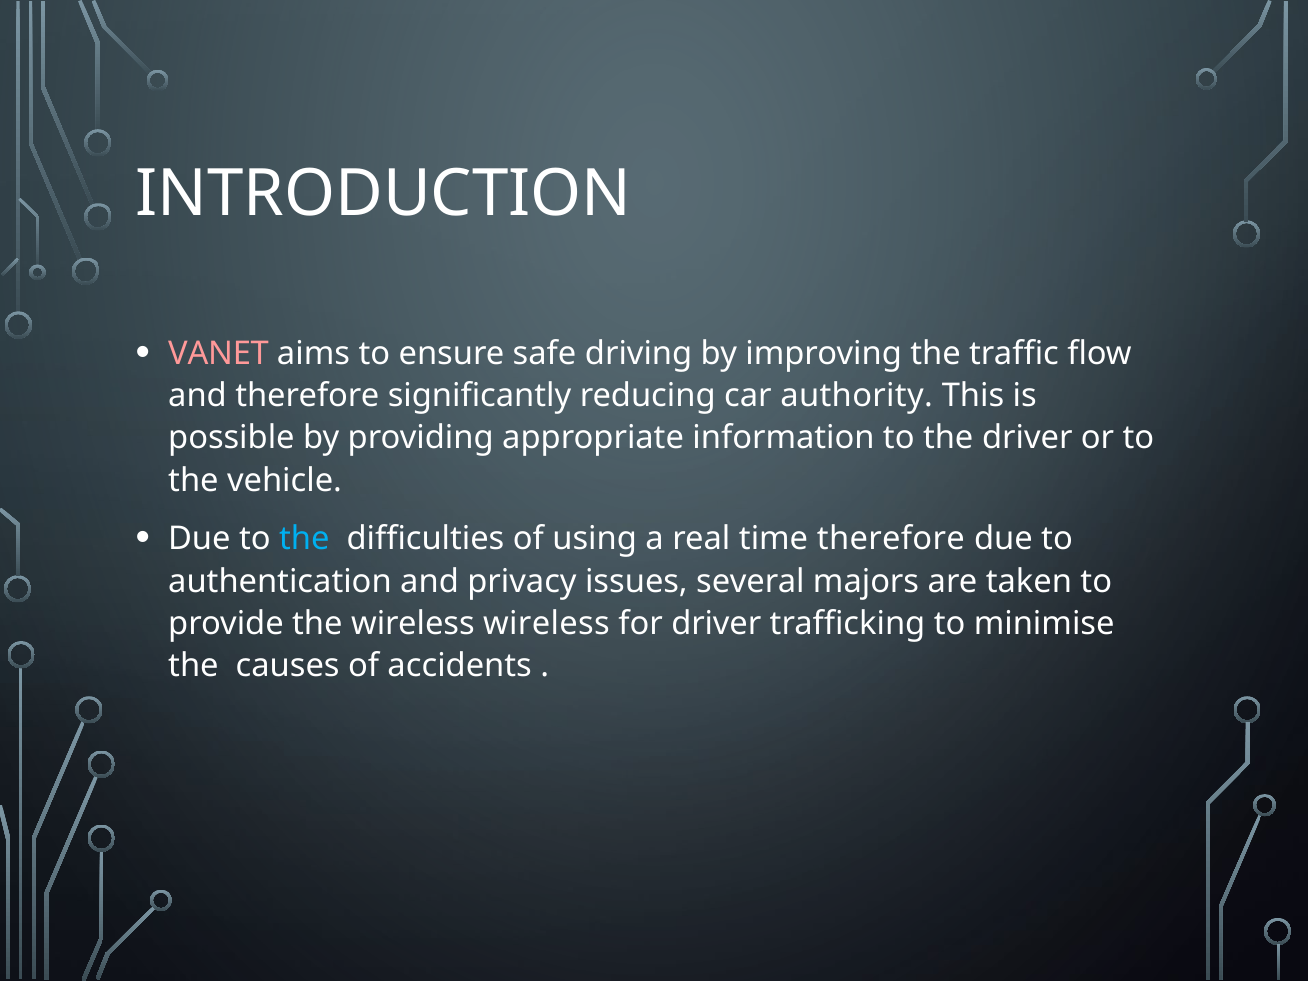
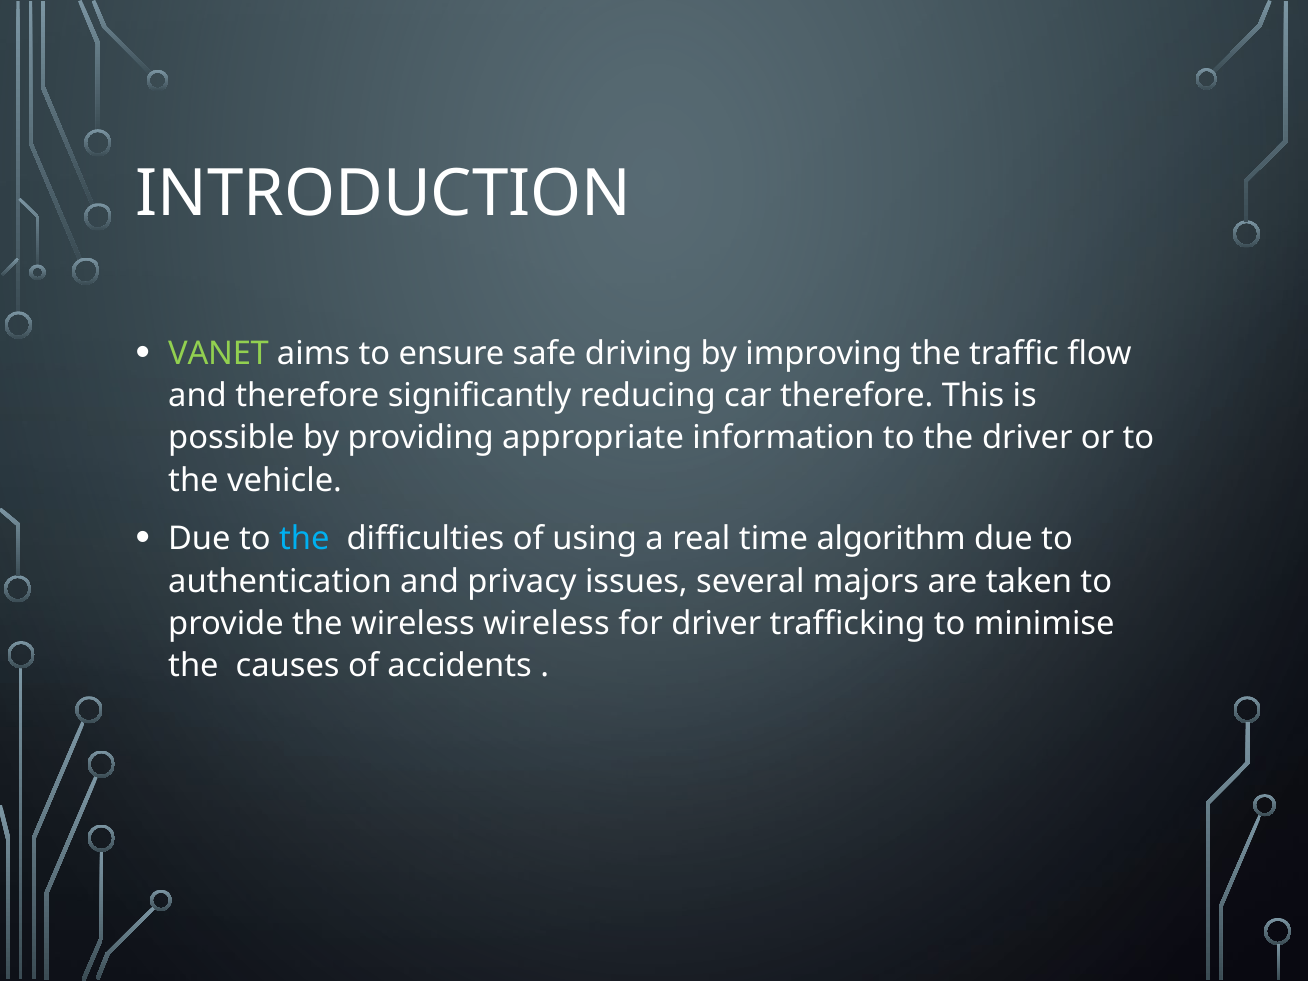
VANET colour: pink -> light green
car authority: authority -> therefore
time therefore: therefore -> algorithm
